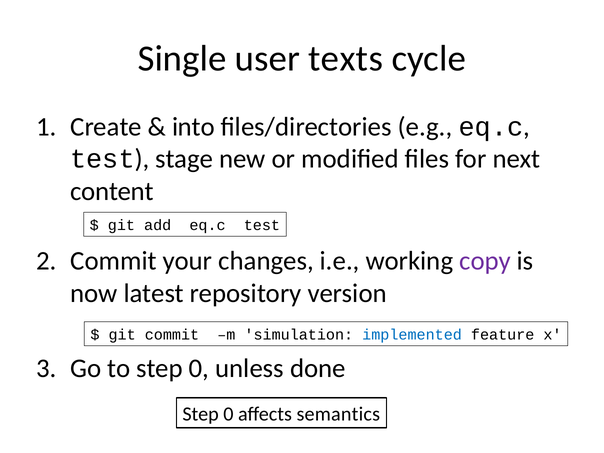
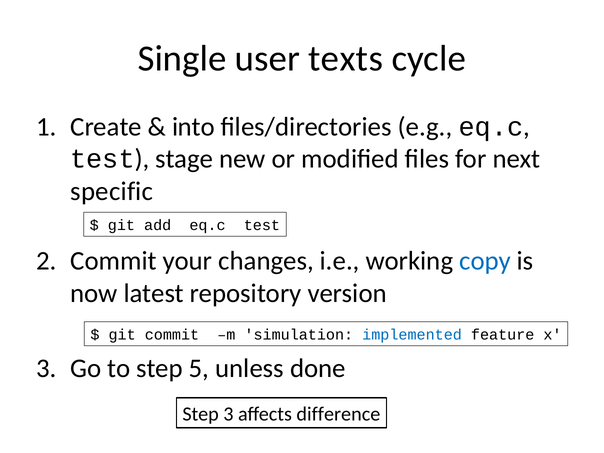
content: content -> specific
copy colour: purple -> blue
to step 0: 0 -> 5
0 at (228, 414): 0 -> 3
semantics: semantics -> difference
